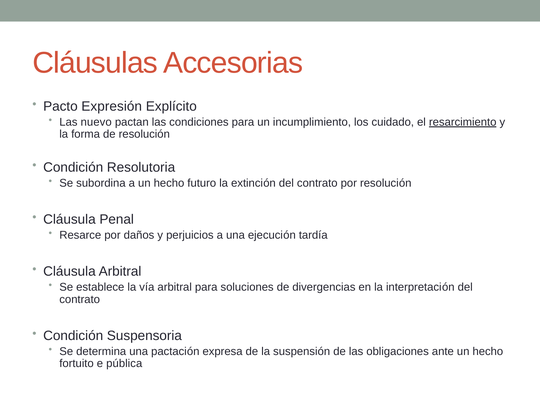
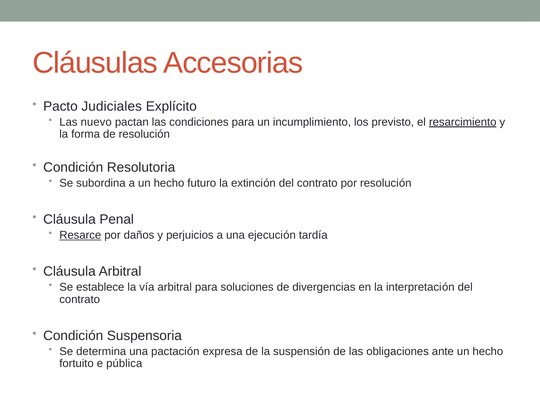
Expresión: Expresión -> Judiciales
cuidado: cuidado -> previsto
Resarce underline: none -> present
